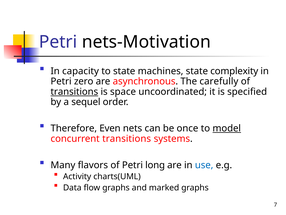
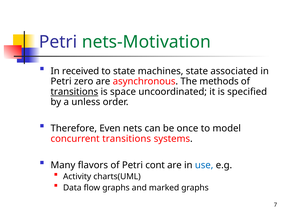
nets-Motivation colour: black -> green
capacity: capacity -> received
complexity: complexity -> associated
carefully: carefully -> methods
sequel: sequel -> unless
model underline: present -> none
long: long -> cont
